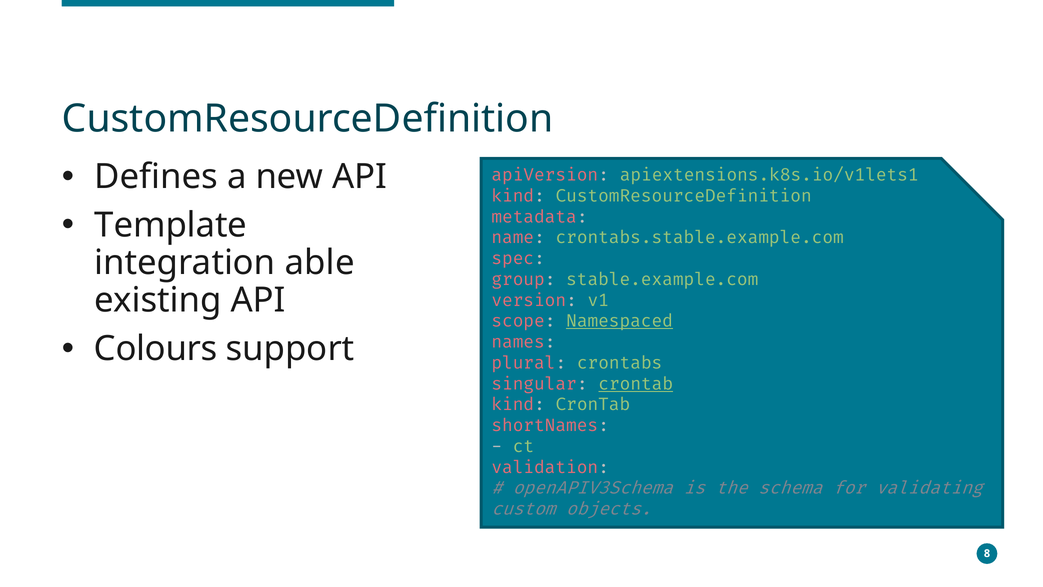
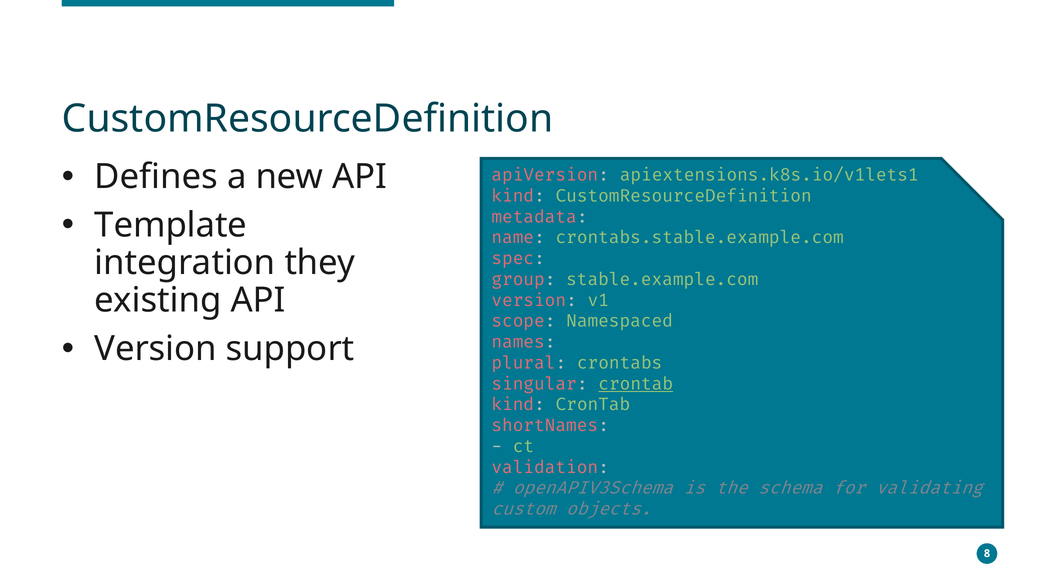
able: able -> they
Namespaced underline: present -> none
Colours at (156, 349): Colours -> Version
